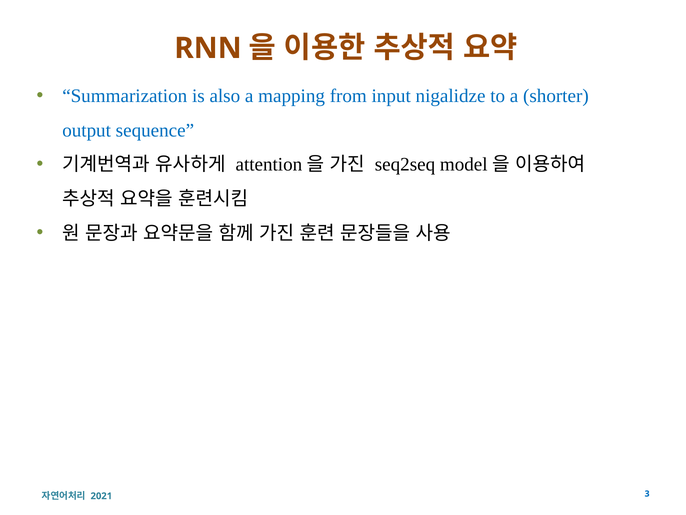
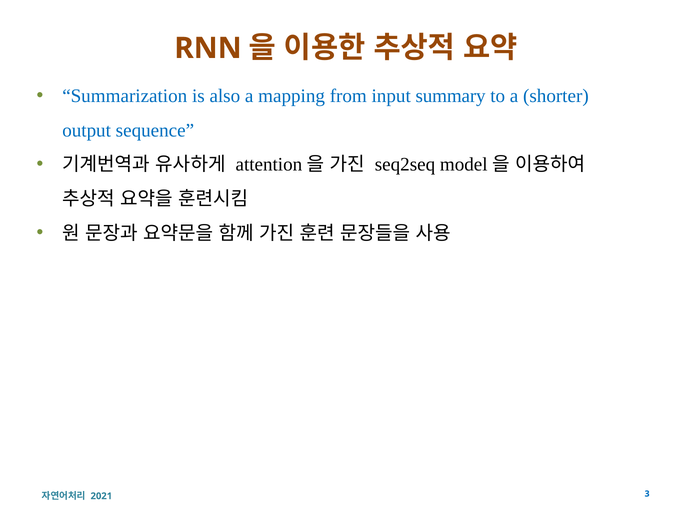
nigalidze: nigalidze -> summary
